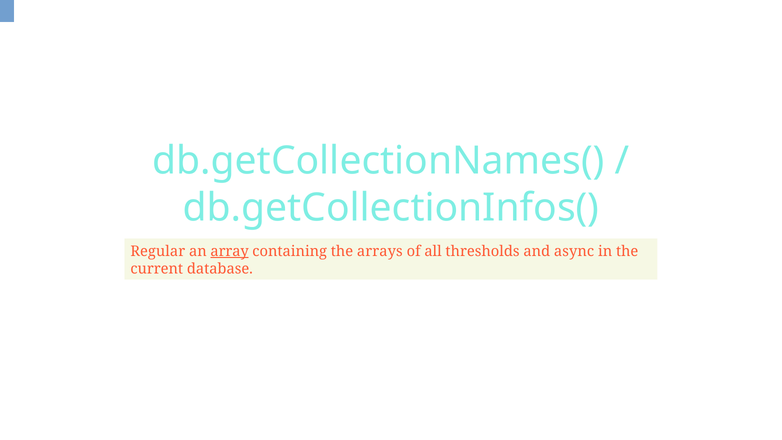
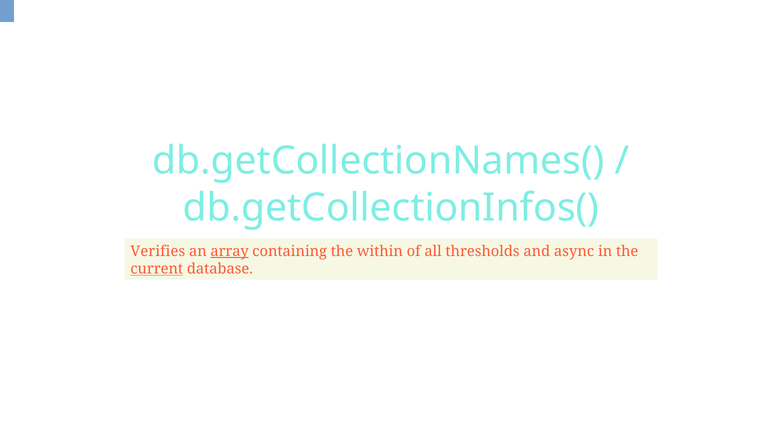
Regular: Regular -> Verifies
arrays: arrays -> within
current underline: none -> present
